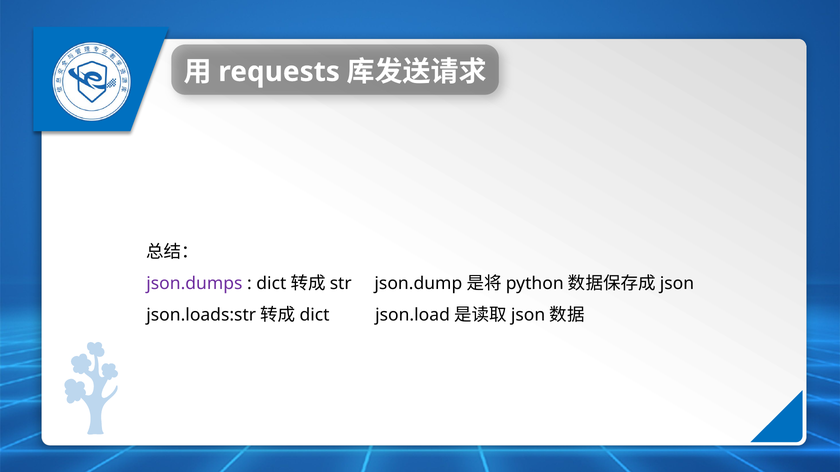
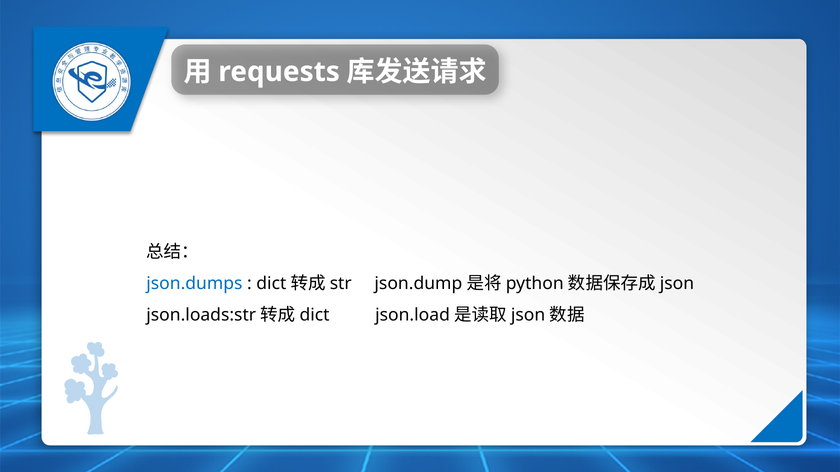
json.dumps colour: purple -> blue
